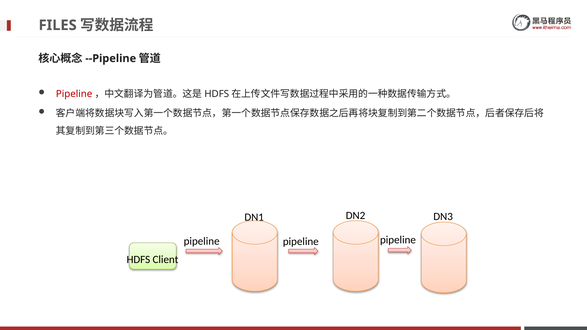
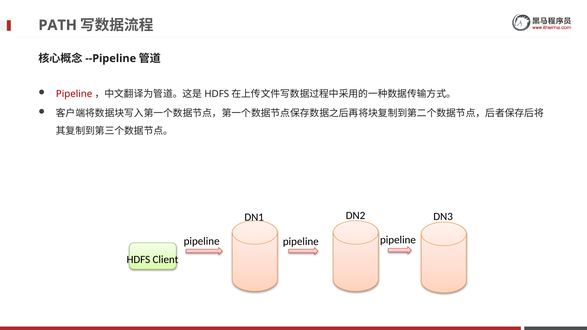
FILES: FILES -> PATH
